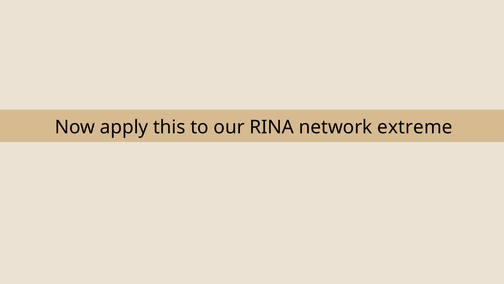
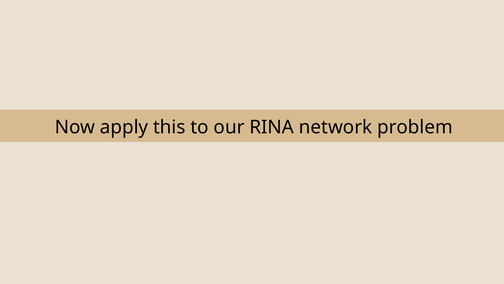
extreme: extreme -> problem
